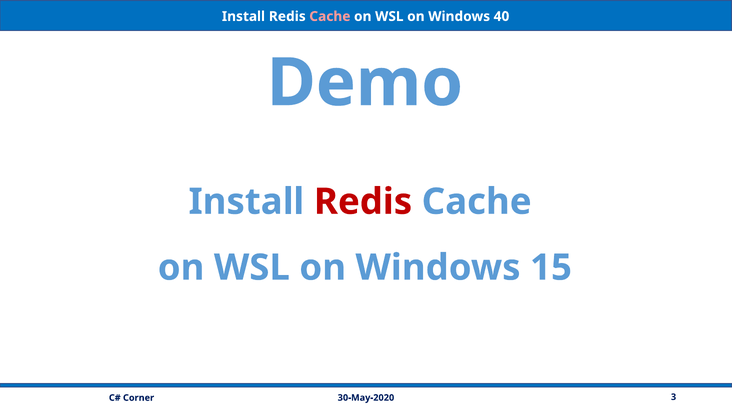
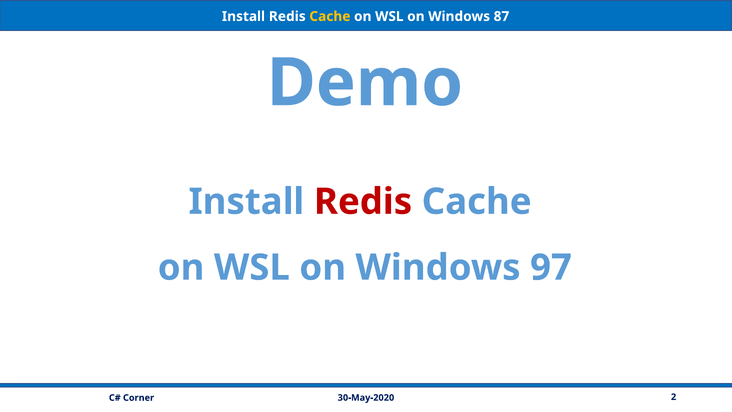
Cache at (330, 16) colour: pink -> yellow
40: 40 -> 87
15: 15 -> 97
3: 3 -> 2
